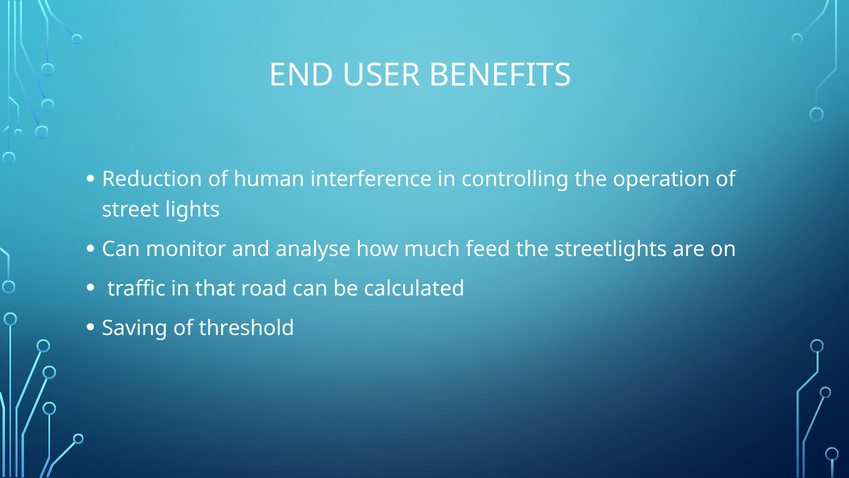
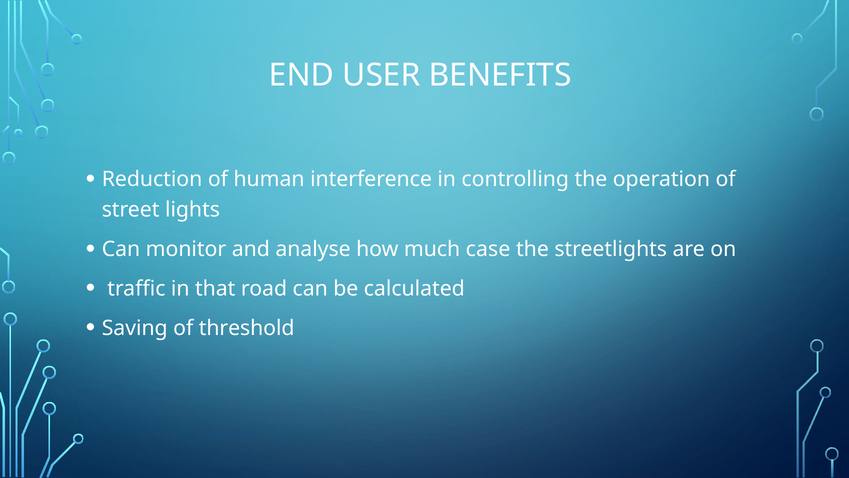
feed: feed -> case
